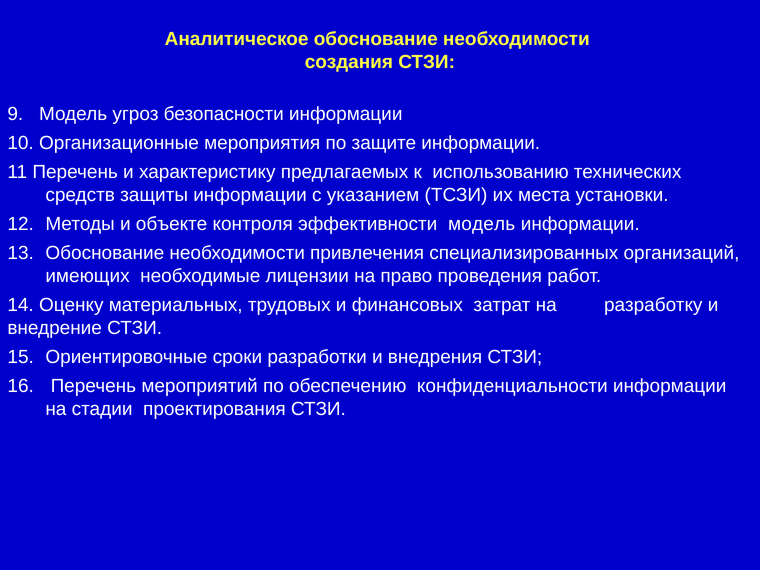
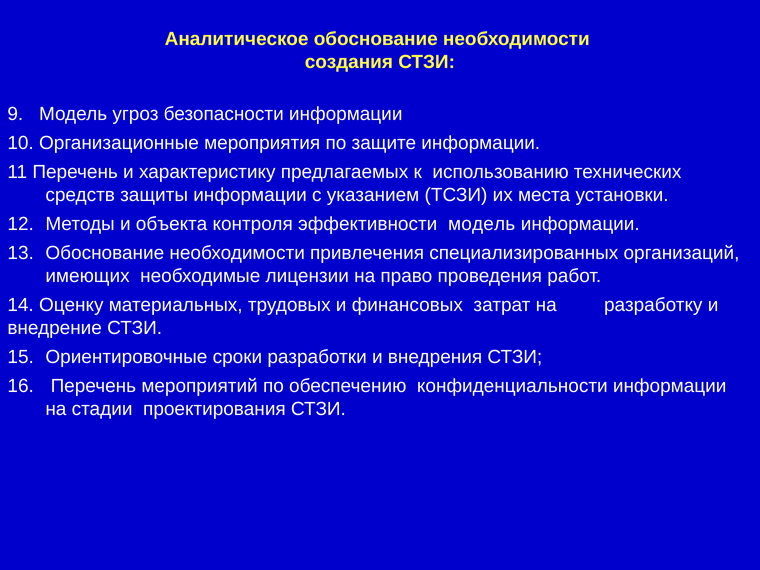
объекте: объекте -> объекта
